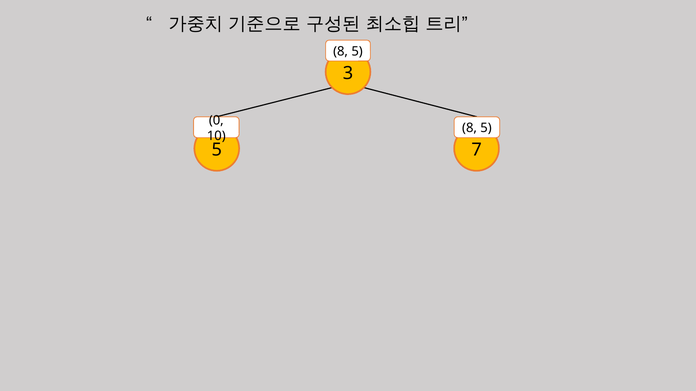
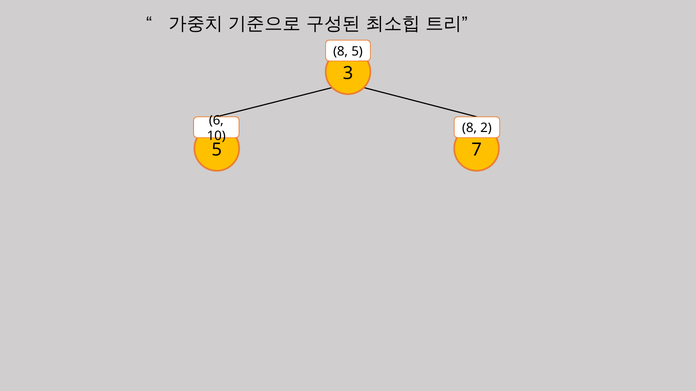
0: 0 -> 6
5 at (486, 128): 5 -> 2
